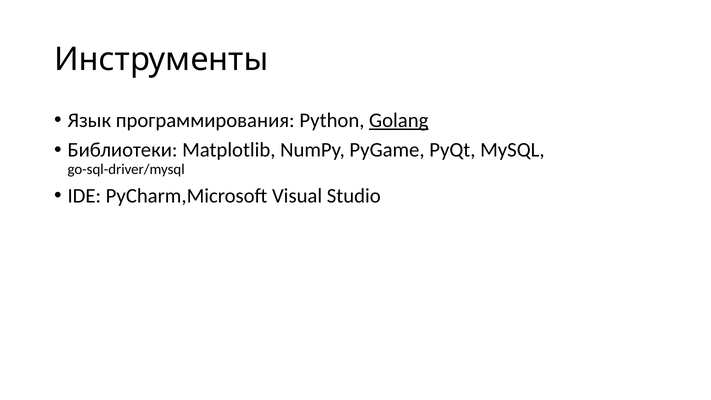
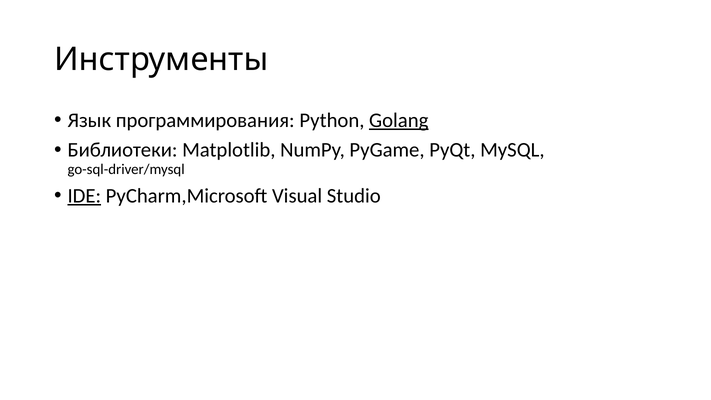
IDE underline: none -> present
